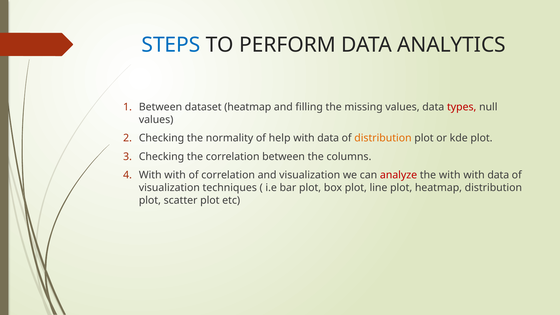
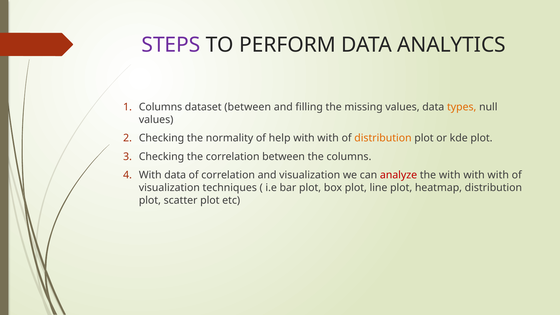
STEPS colour: blue -> purple
Between at (160, 107): Between -> Columns
dataset heatmap: heatmap -> between
types colour: red -> orange
data at (328, 138): data -> with
with at (175, 175): with -> data
data at (498, 175): data -> with
